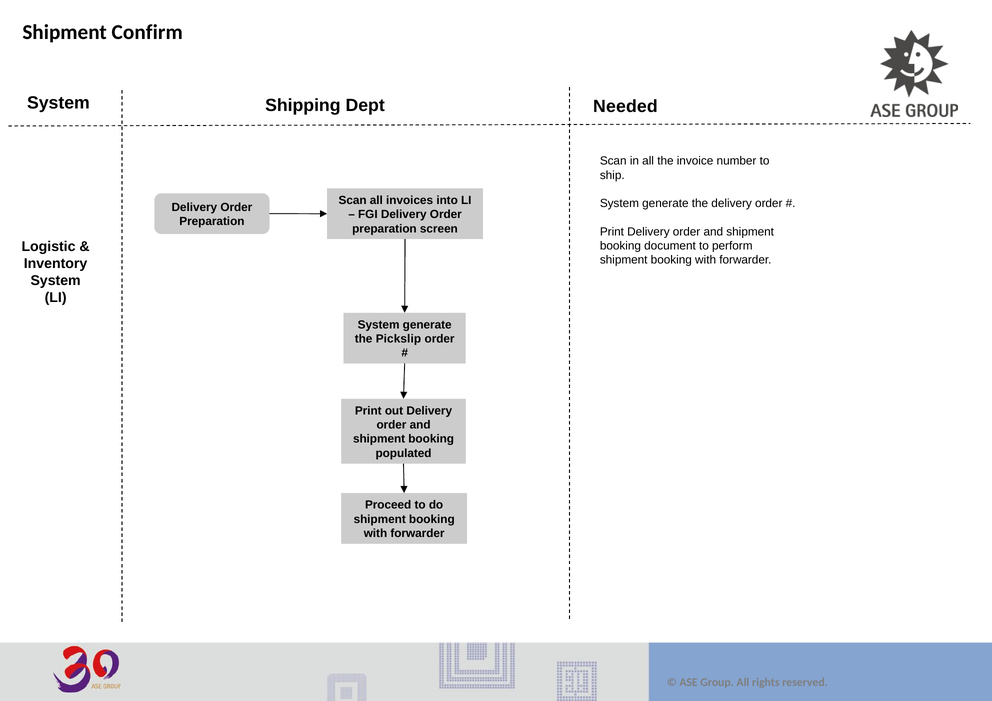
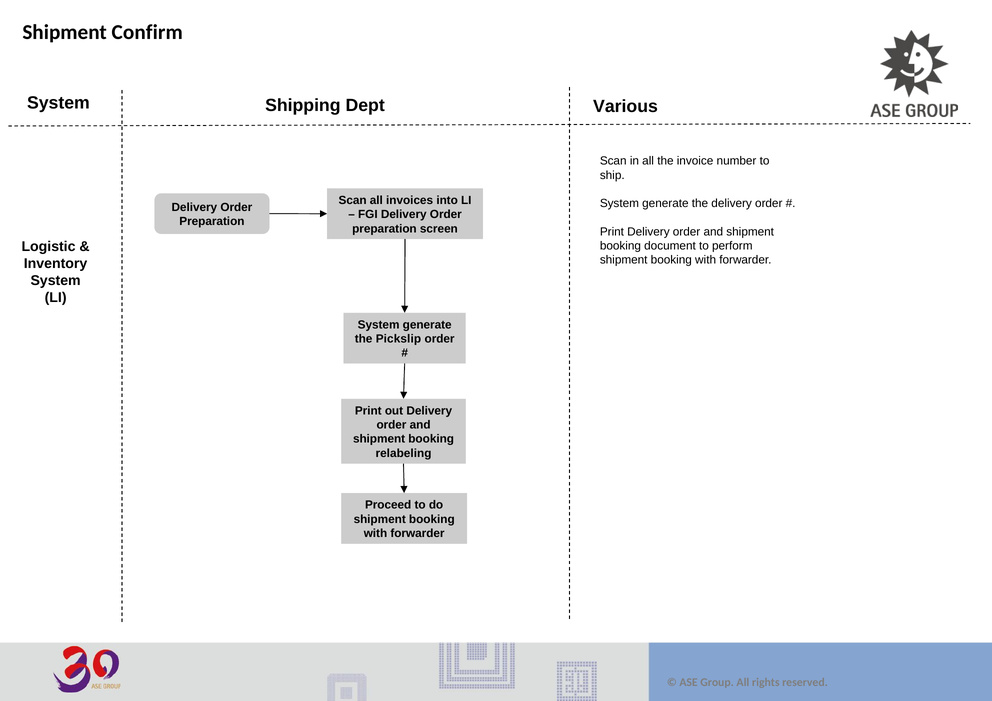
Needed: Needed -> Various
populated: populated -> relabeling
